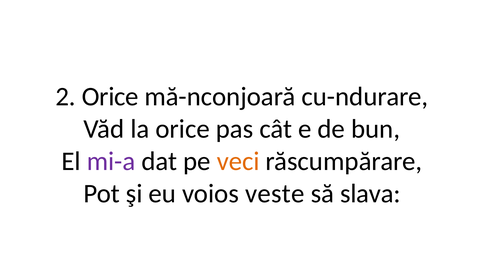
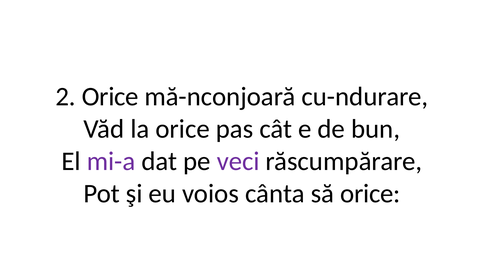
veci colour: orange -> purple
veste: veste -> cânta
să slava: slava -> orice
